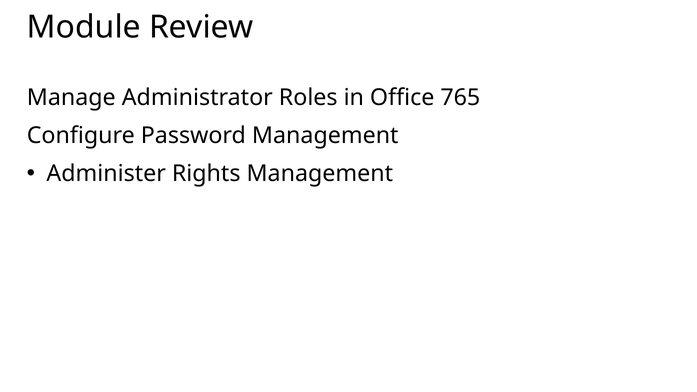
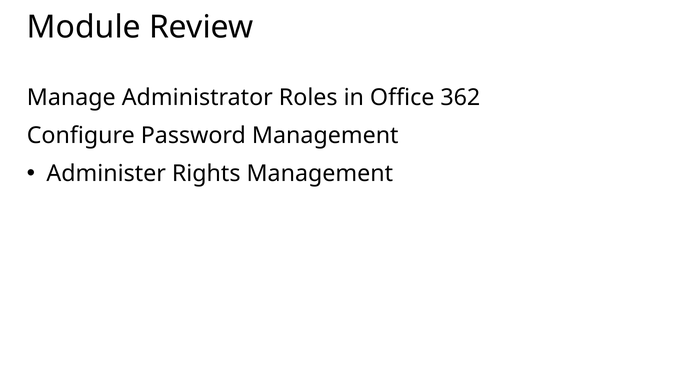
765: 765 -> 362
